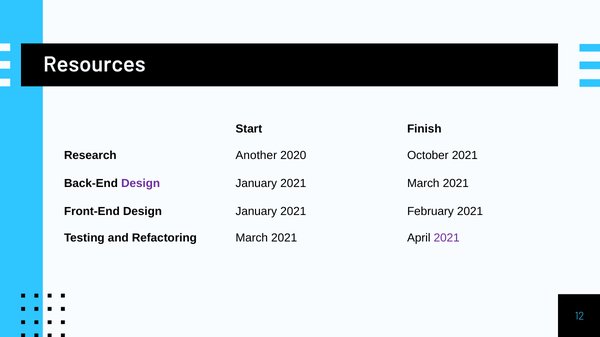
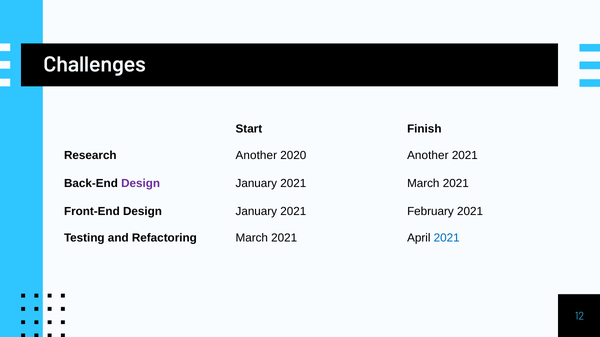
Resources: Resources -> Challenges
2020 October: October -> Another
2021 at (447, 238) colour: purple -> blue
